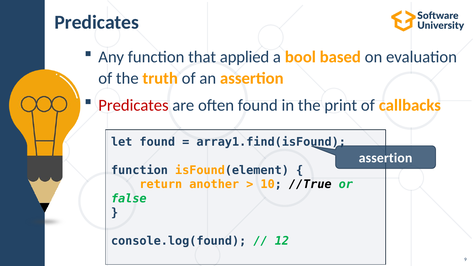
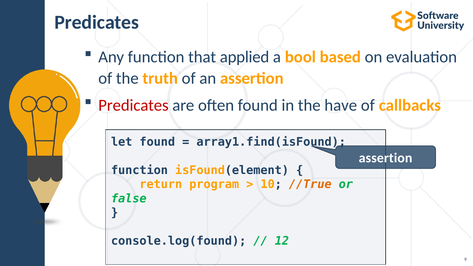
print: print -> have
another: another -> program
//True colour: black -> orange
